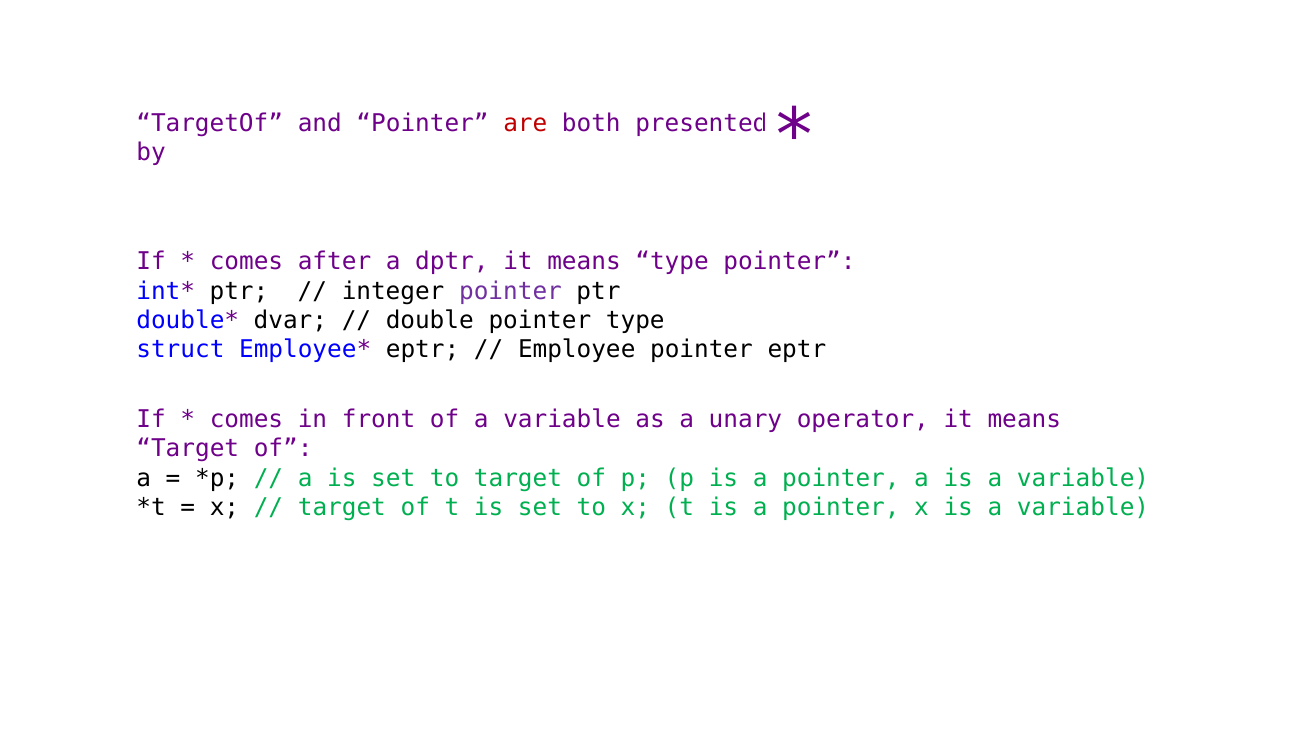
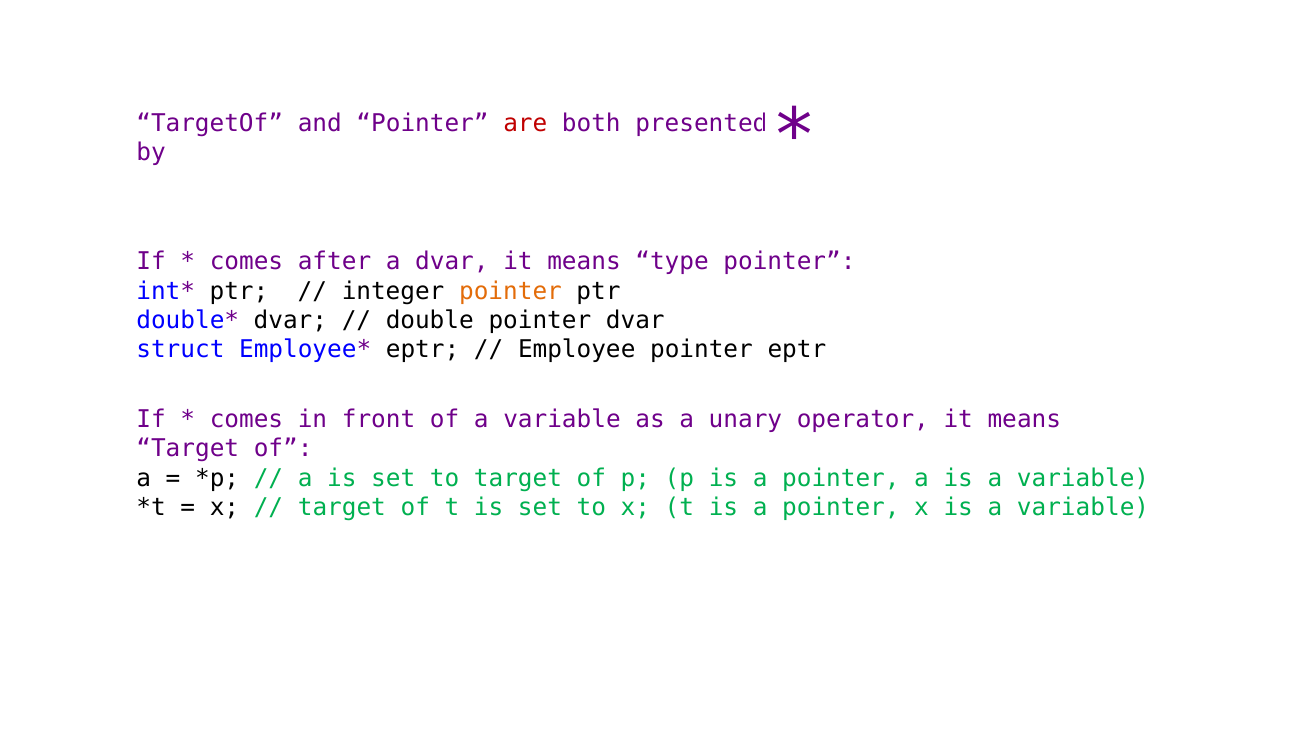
a dptr: dptr -> dvar
pointer at (511, 291) colour: purple -> orange
pointer type: type -> dvar
